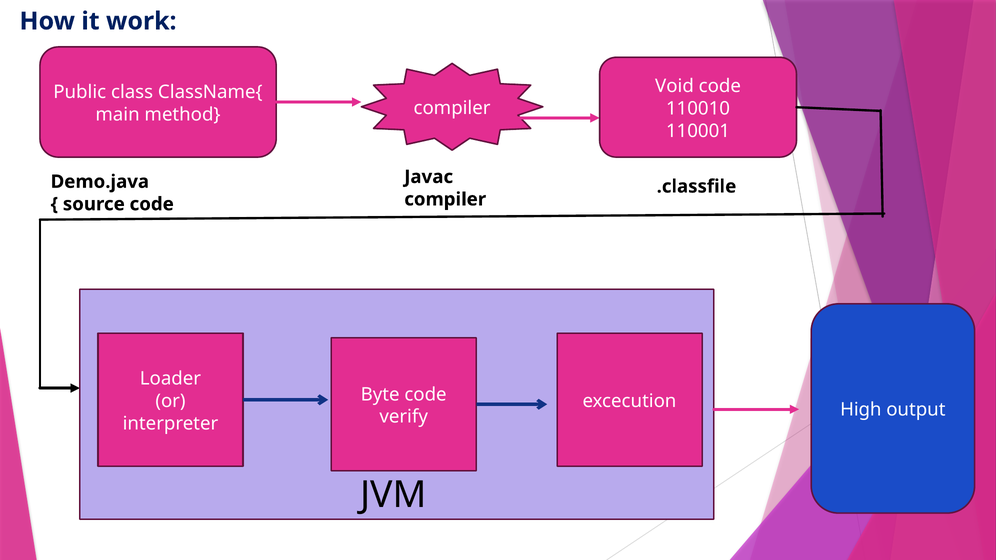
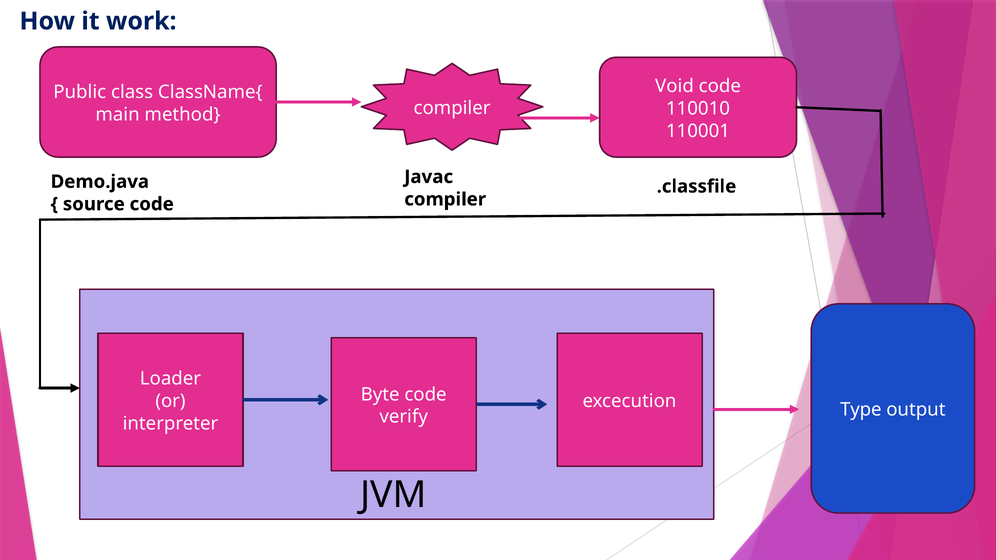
High: High -> Type
